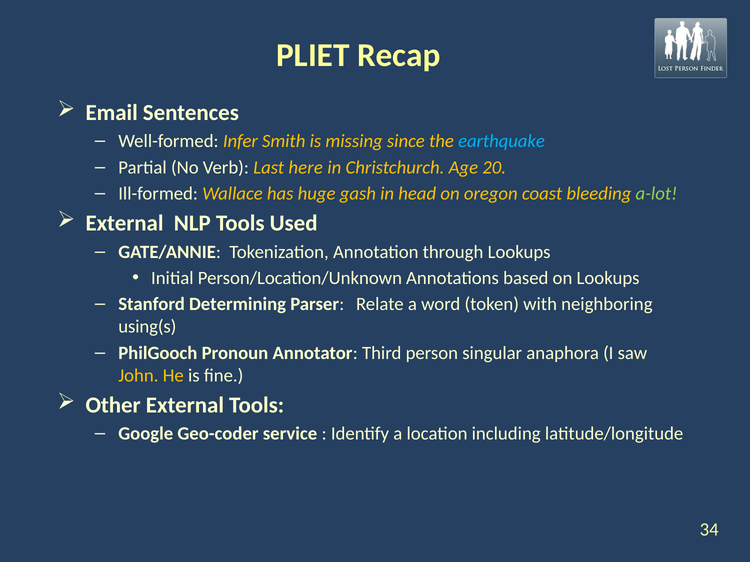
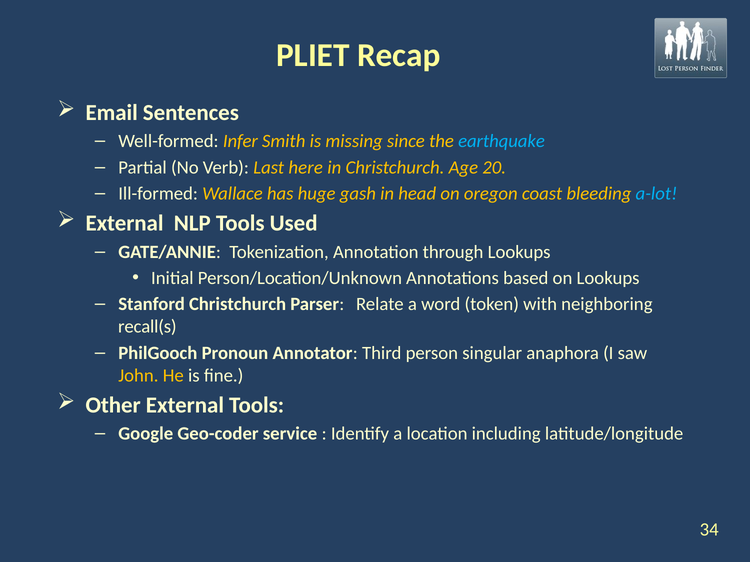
a-lot colour: light green -> light blue
Stanford Determining: Determining -> Christchurch
using(s: using(s -> recall(s
